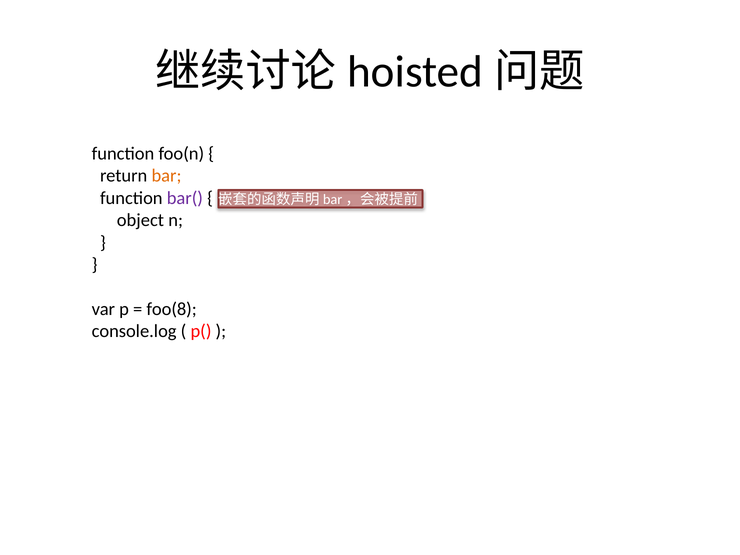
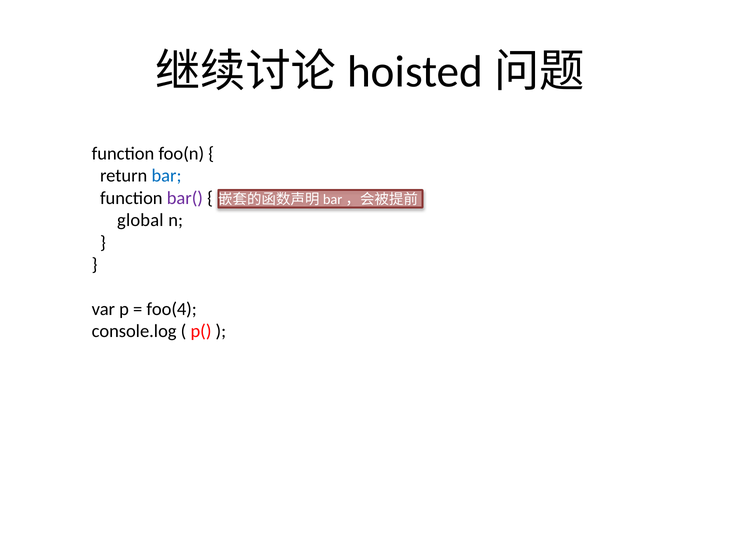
bar colour: orange -> blue
object: object -> global
foo(8: foo(8 -> foo(4
